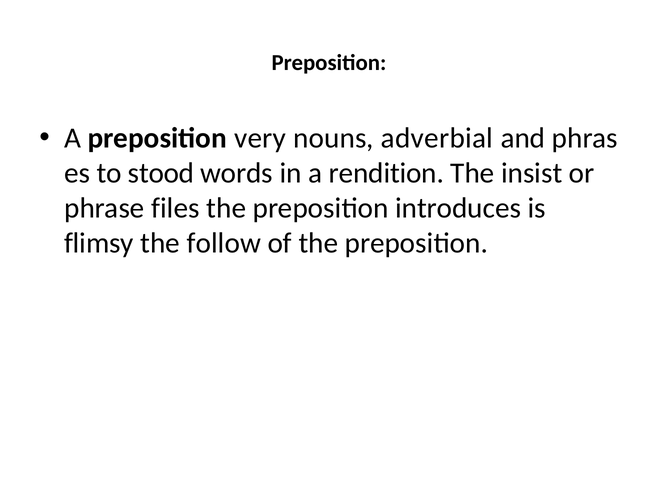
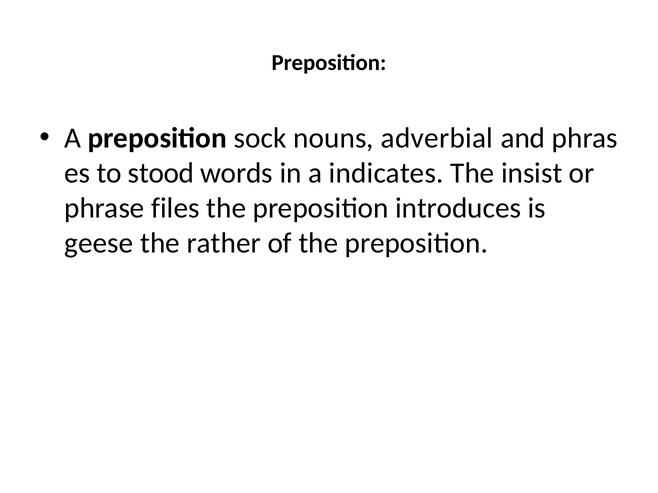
very: very -> sock
rendition: rendition -> indicates
flimsy: flimsy -> geese
follow: follow -> rather
